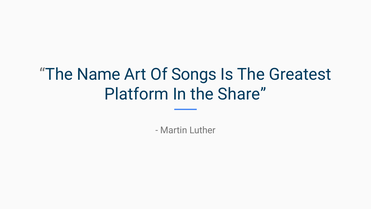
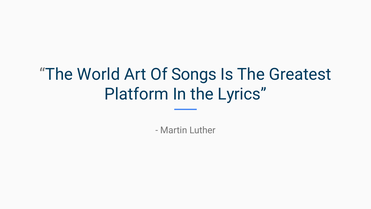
Name: Name -> World
Share: Share -> Lyrics
